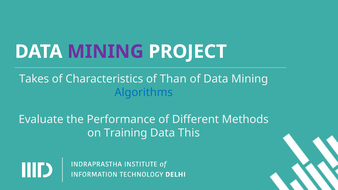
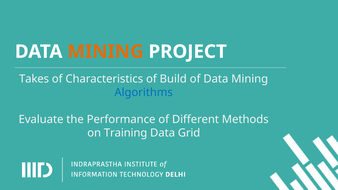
MINING at (105, 52) colour: purple -> orange
Than: Than -> Build
This: This -> Grid
